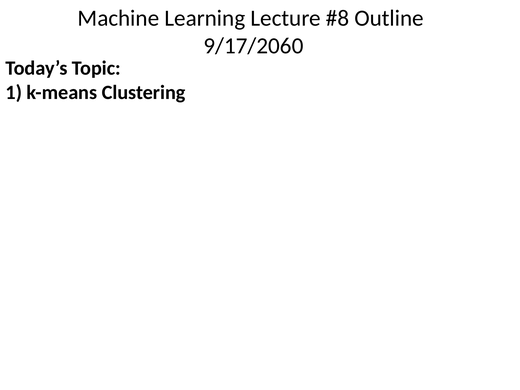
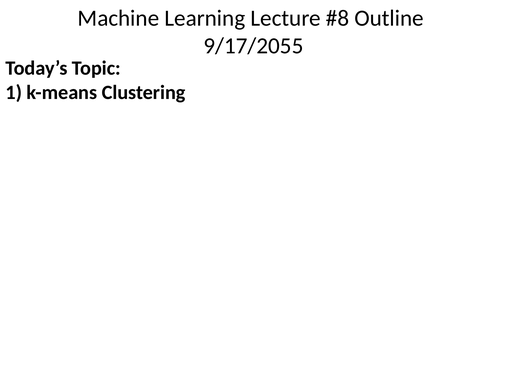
9/17/2060: 9/17/2060 -> 9/17/2055
